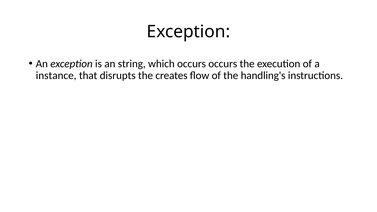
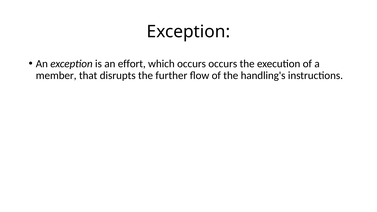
string: string -> effort
instance: instance -> member
creates: creates -> further
